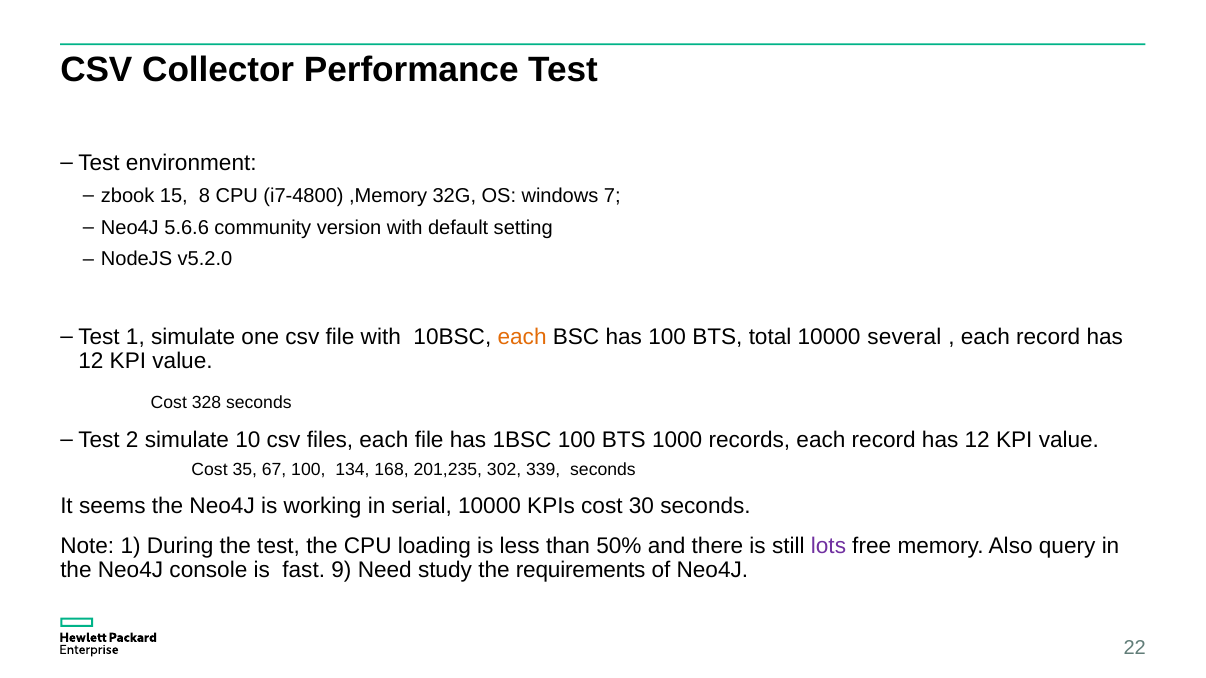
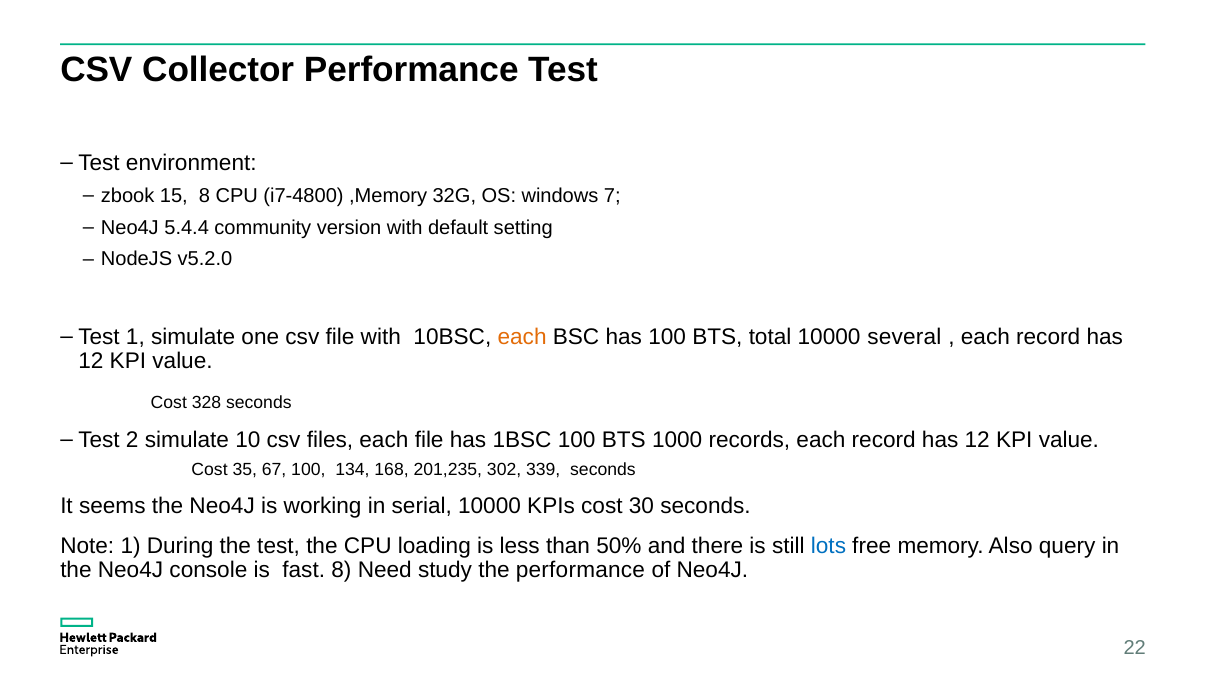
5.6.6: 5.6.6 -> 5.4.4
lots colour: purple -> blue
fast 9: 9 -> 8
the requirements: requirements -> performance
